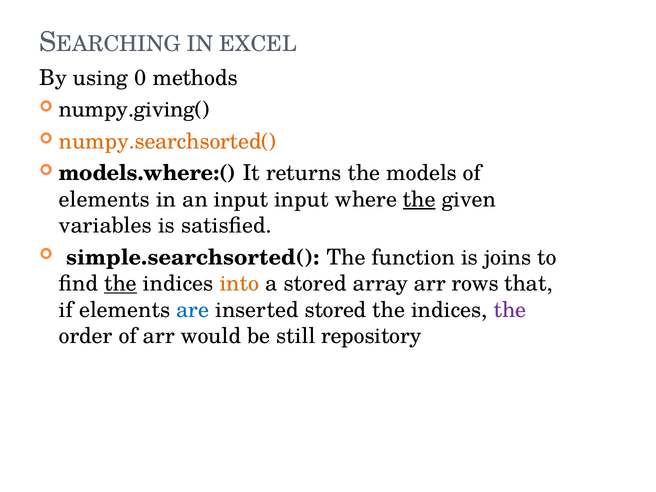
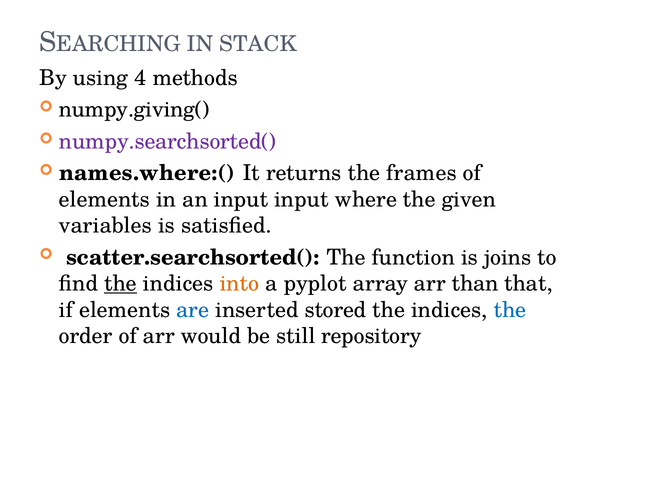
EXCEL: EXCEL -> STACK
0: 0 -> 4
numpy.searchsorted( colour: orange -> purple
models.where:(: models.where:( -> names.where:(
models: models -> frames
the at (419, 199) underline: present -> none
simple.searchsorted(: simple.searchsorted( -> scatter.searchsorted(
a stored: stored -> pyplot
rows: rows -> than
the at (510, 310) colour: purple -> blue
